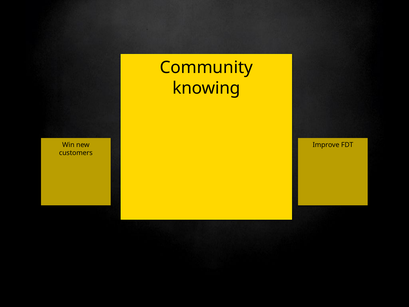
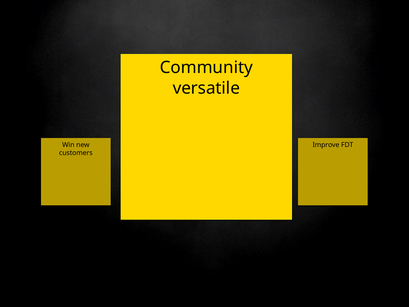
knowing: knowing -> versatile
